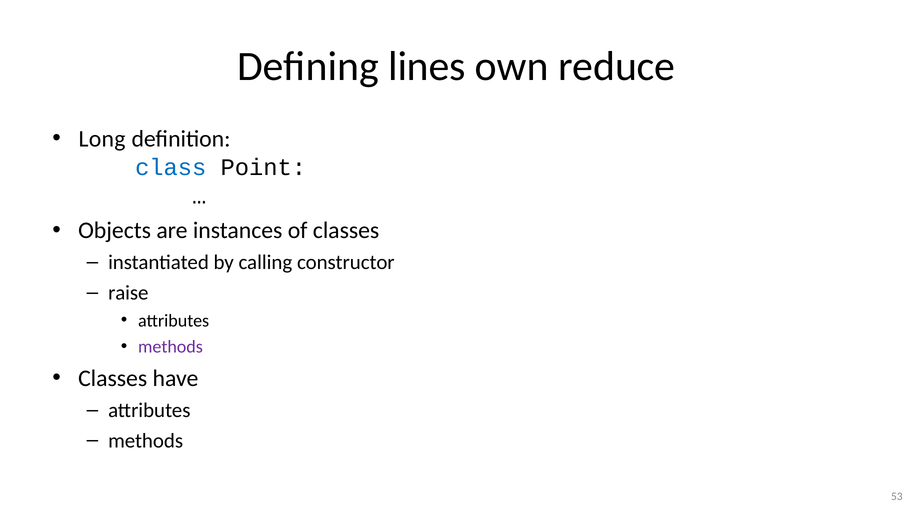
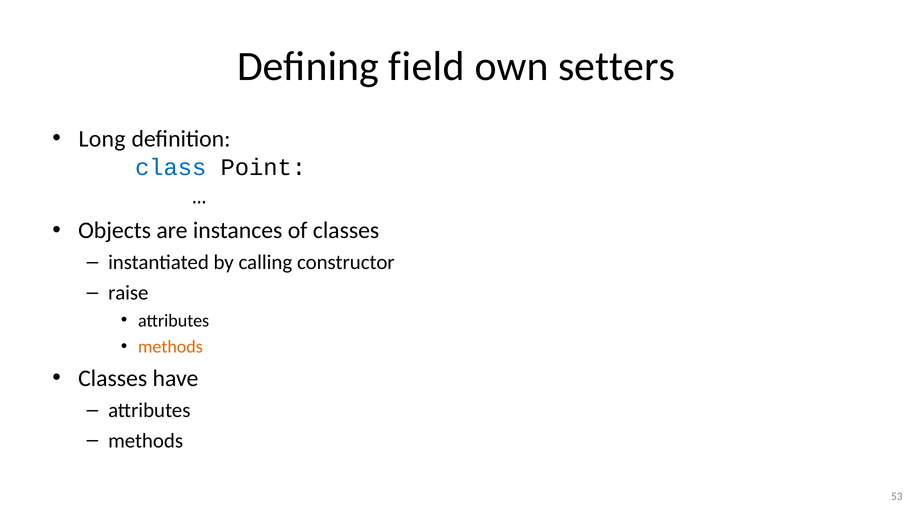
lines: lines -> field
reduce: reduce -> setters
methods at (170, 347) colour: purple -> orange
